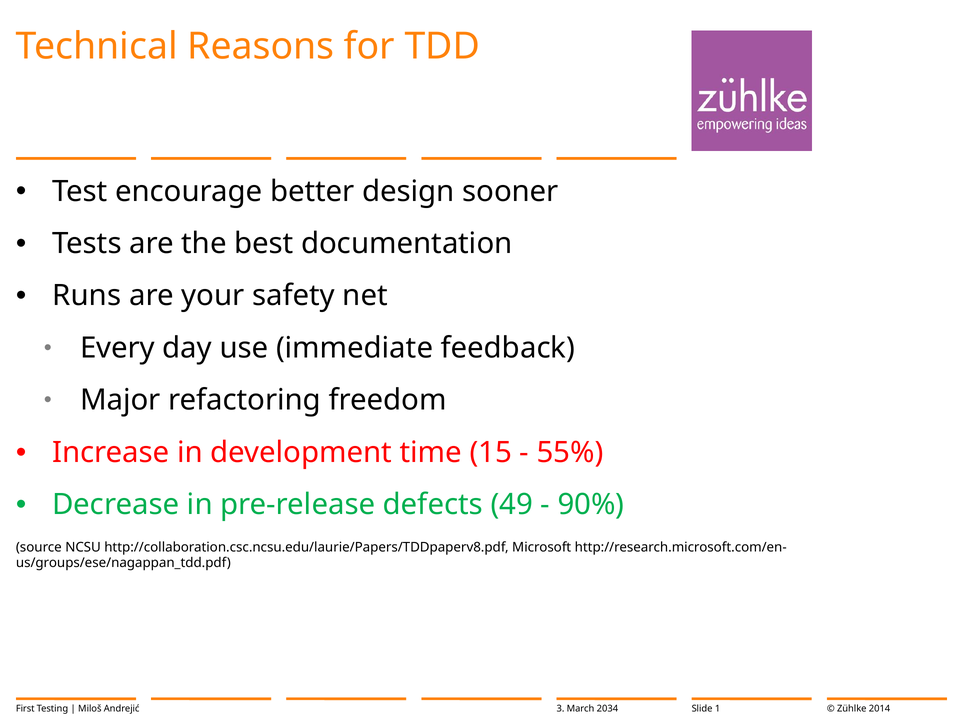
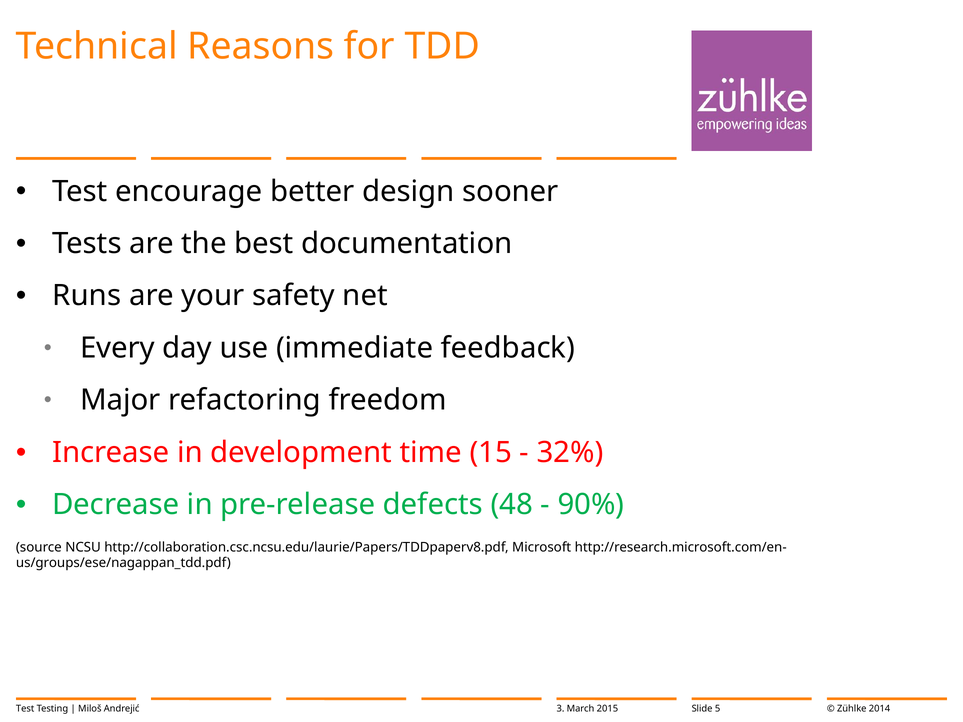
55%: 55% -> 32%
49: 49 -> 48
First at (25, 709): First -> Test
2034: 2034 -> 2015
1: 1 -> 5
